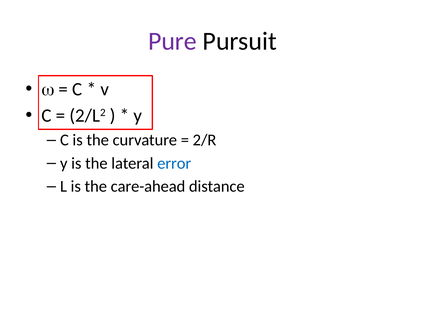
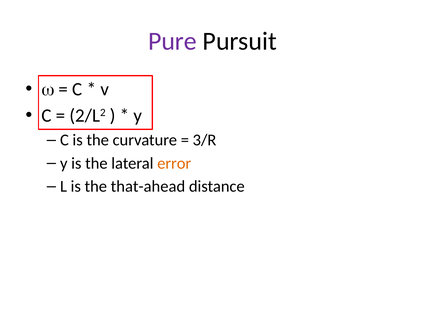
2/R: 2/R -> 3/R
error colour: blue -> orange
care-ahead: care-ahead -> that-ahead
